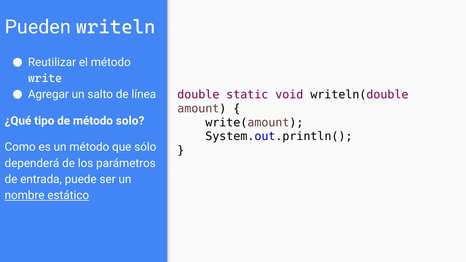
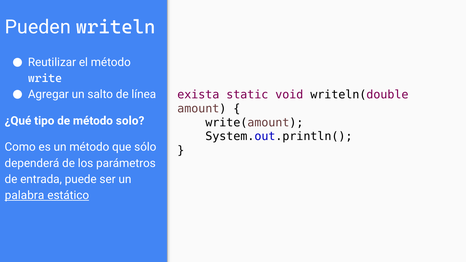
double: double -> exista
nombre: nombre -> palabra
